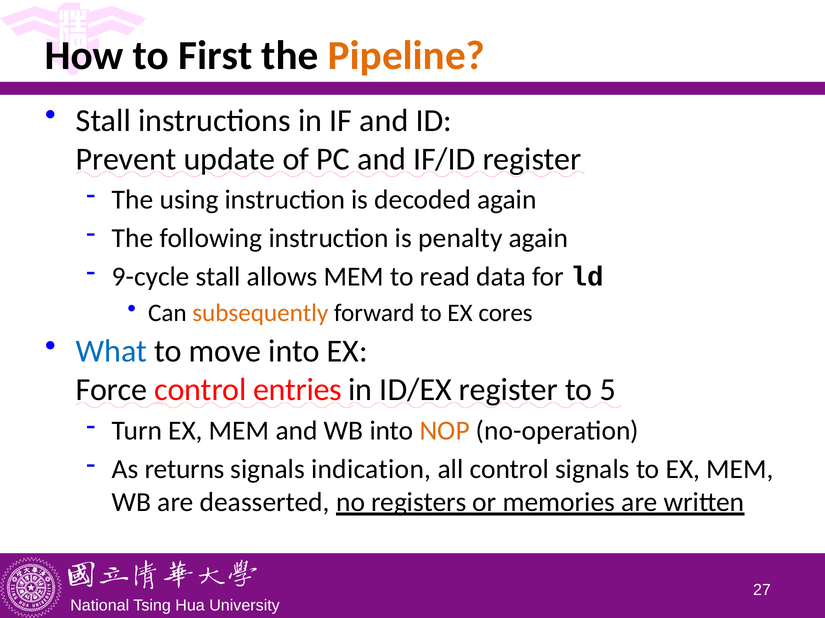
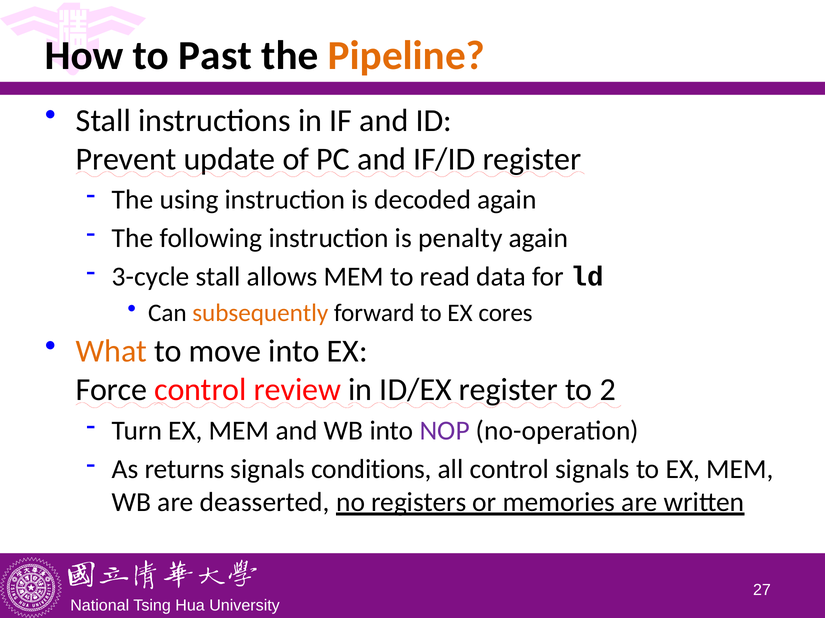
First: First -> Past
9-cycle: 9-cycle -> 3-cycle
What colour: blue -> orange
entries: entries -> review
5: 5 -> 2
NOP colour: orange -> purple
indication: indication -> conditions
